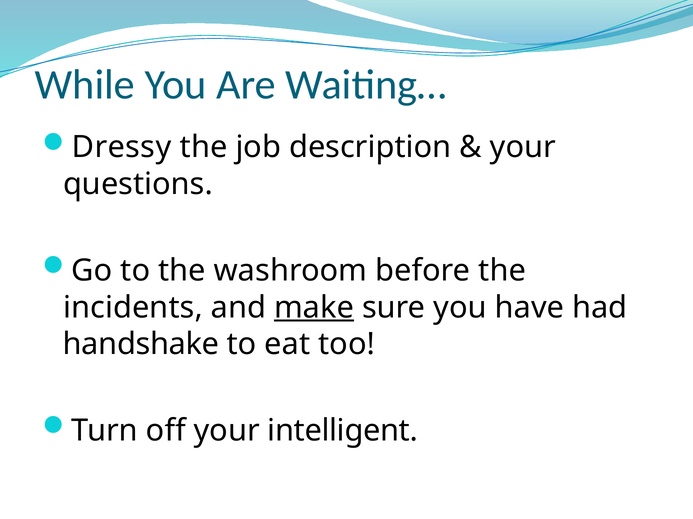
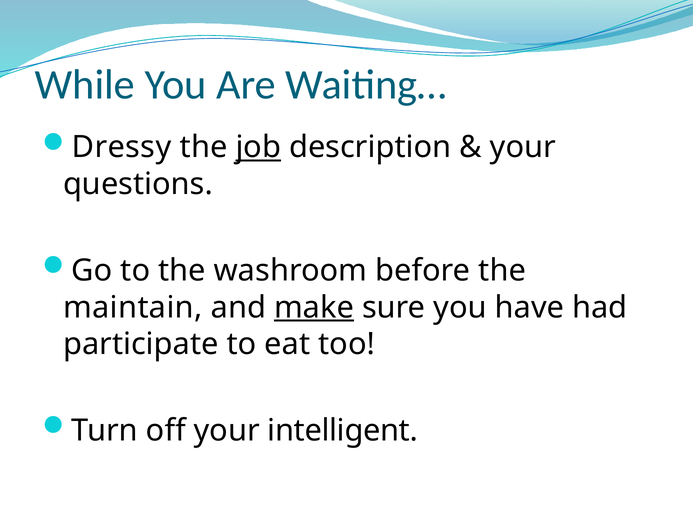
job underline: none -> present
incidents: incidents -> maintain
handshake: handshake -> participate
